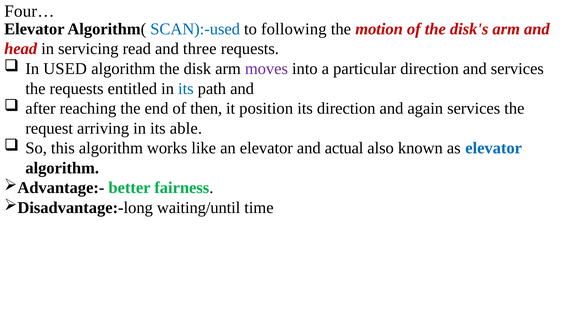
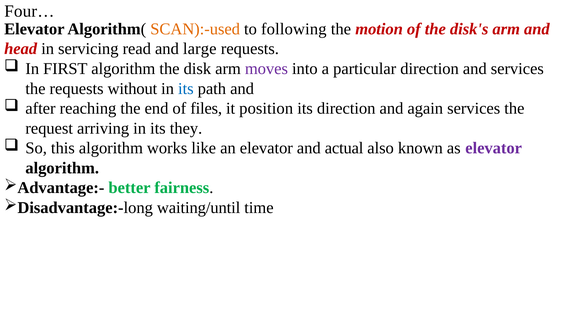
SCAN):-used colour: blue -> orange
three: three -> large
USED: USED -> FIRST
entitled: entitled -> without
then: then -> files
able: able -> they
elevator at (494, 148) colour: blue -> purple
